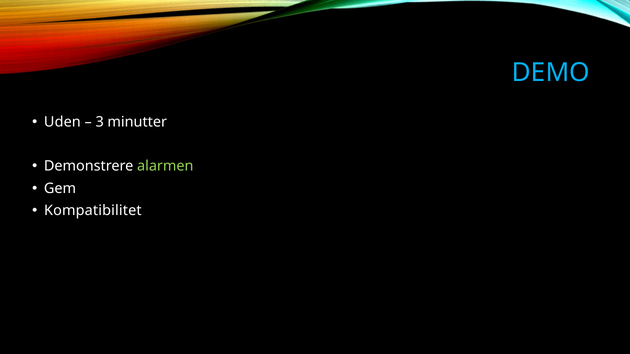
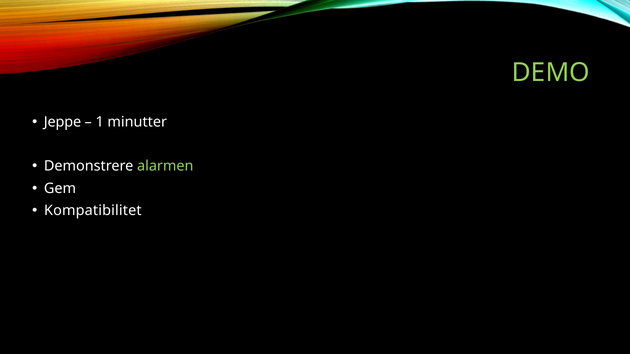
DEMO colour: light blue -> light green
Uden: Uden -> Jeppe
3: 3 -> 1
